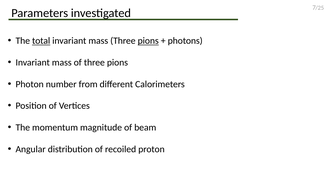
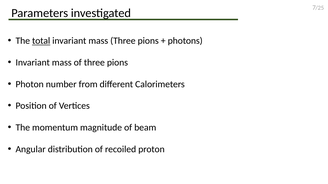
pions at (148, 41) underline: present -> none
